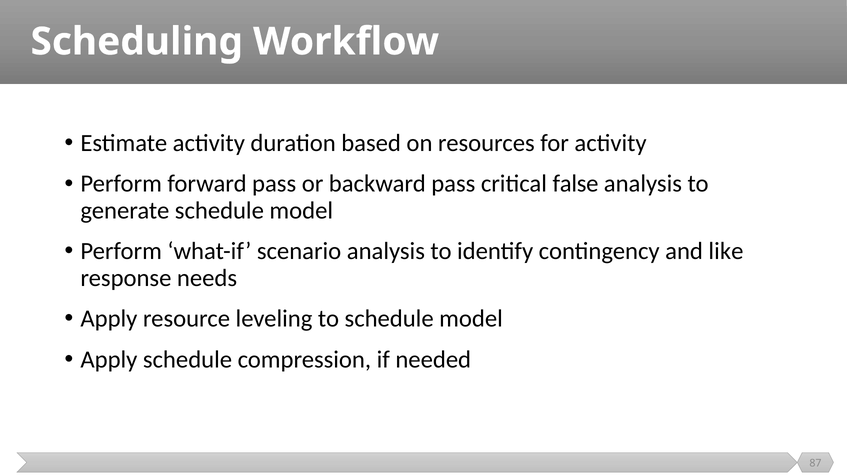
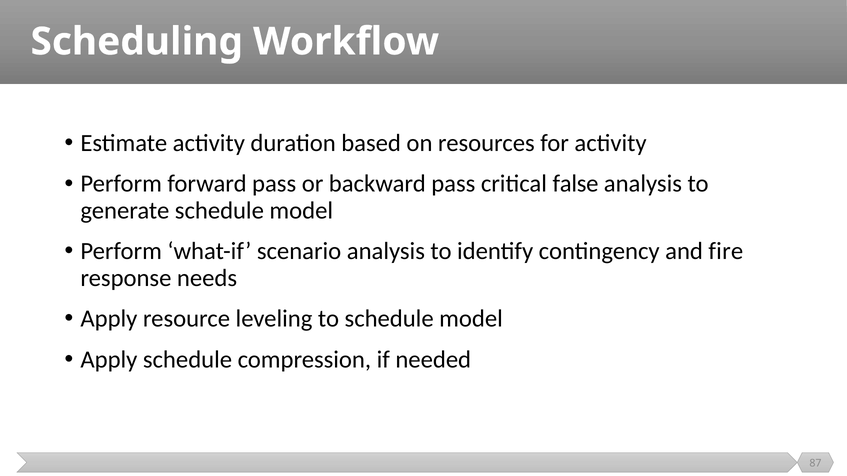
like: like -> fire
